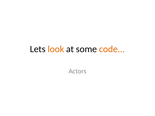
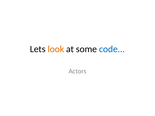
code colour: orange -> blue
